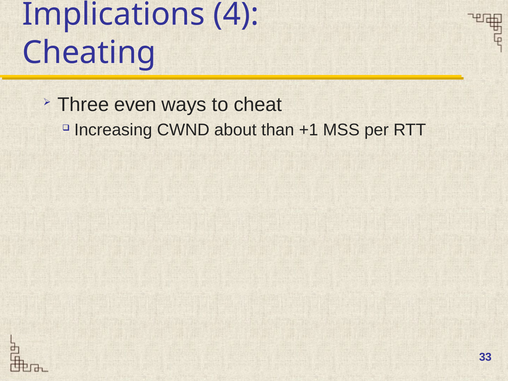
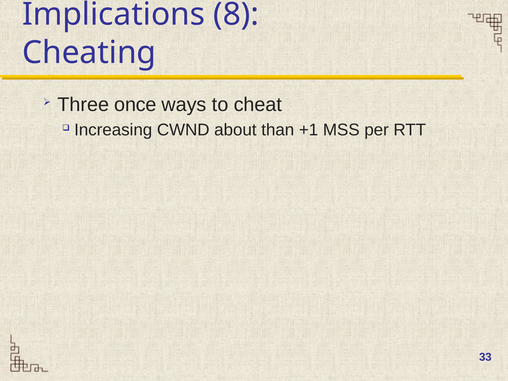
4: 4 -> 8
even: even -> once
